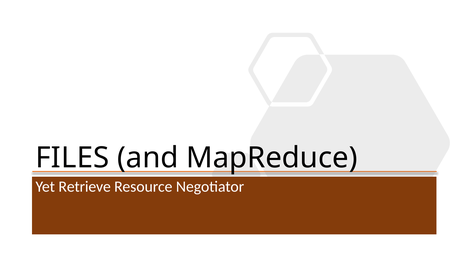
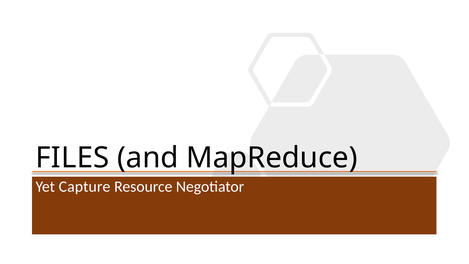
Retrieve: Retrieve -> Capture
